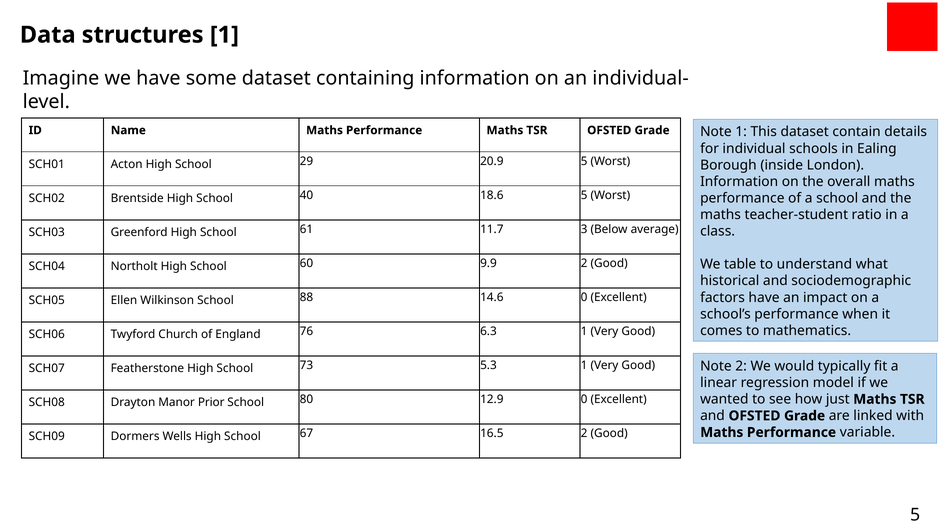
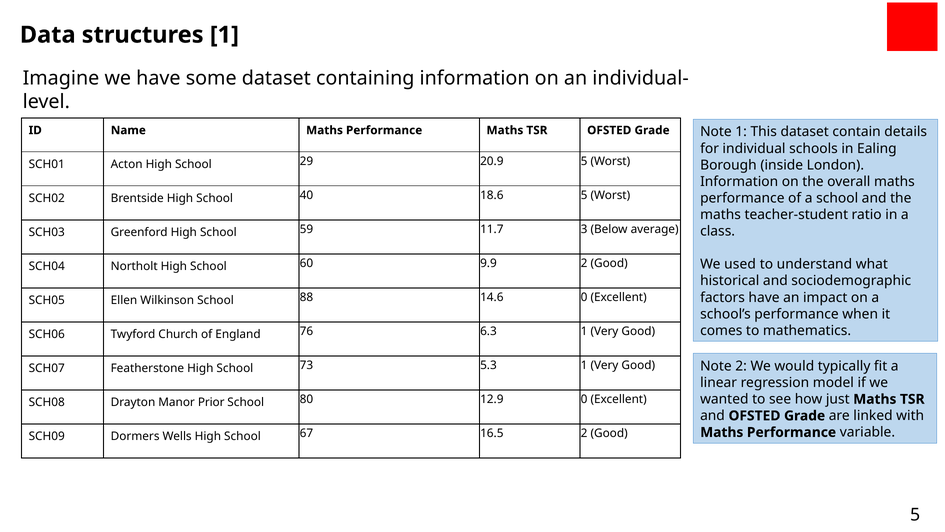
61: 61 -> 59
table: table -> used
